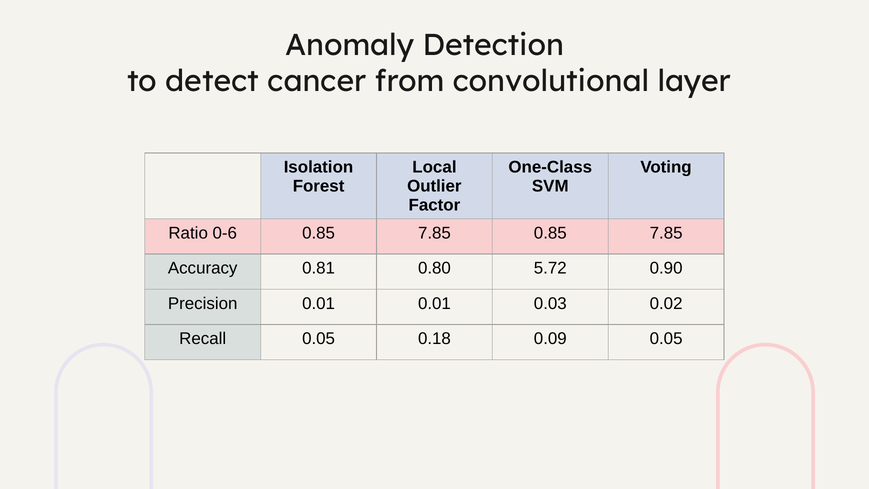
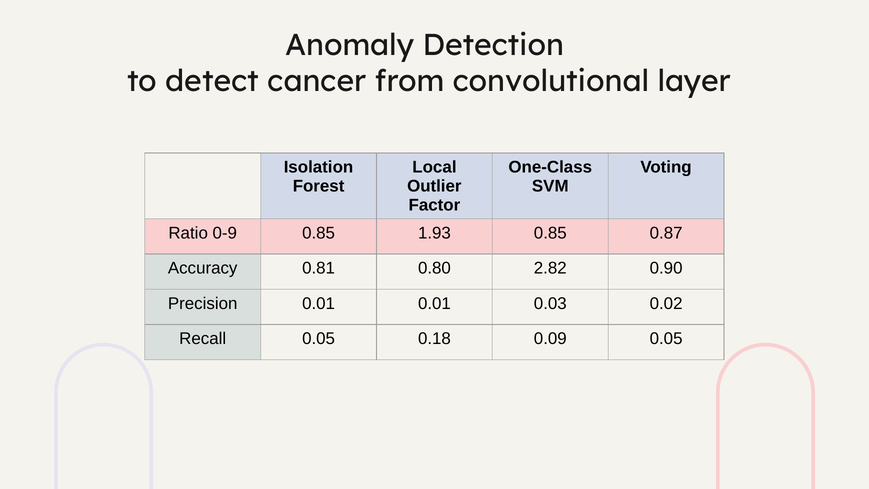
0-6: 0-6 -> 0-9
7.85 at (434, 233): 7.85 -> 1.93
7.85 at (666, 233): 7.85 -> 0.87
5.72: 5.72 -> 2.82
